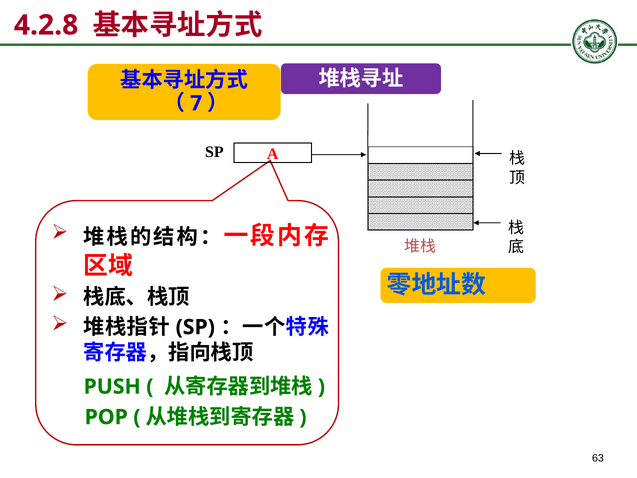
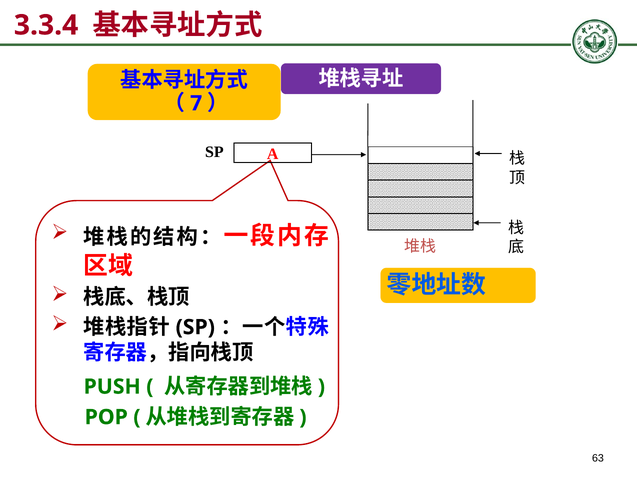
4.2.8: 4.2.8 -> 3.3.4
